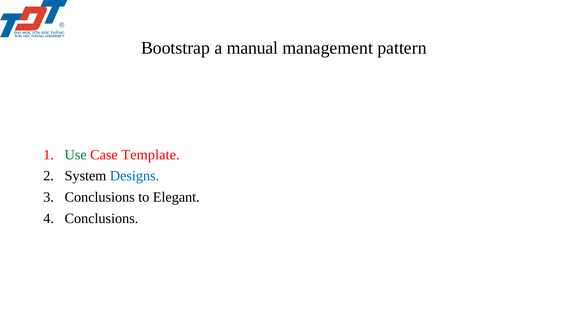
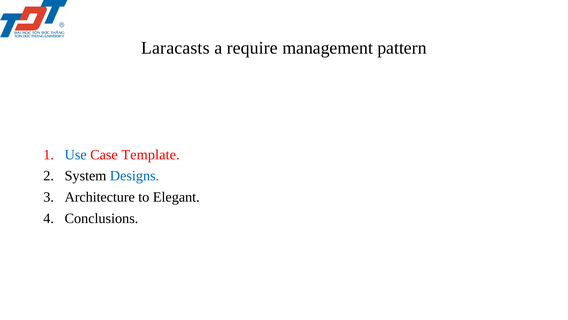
Bootstrap: Bootstrap -> Laracasts
manual: manual -> require
Use colour: green -> blue
Conclusions at (100, 197): Conclusions -> Architecture
